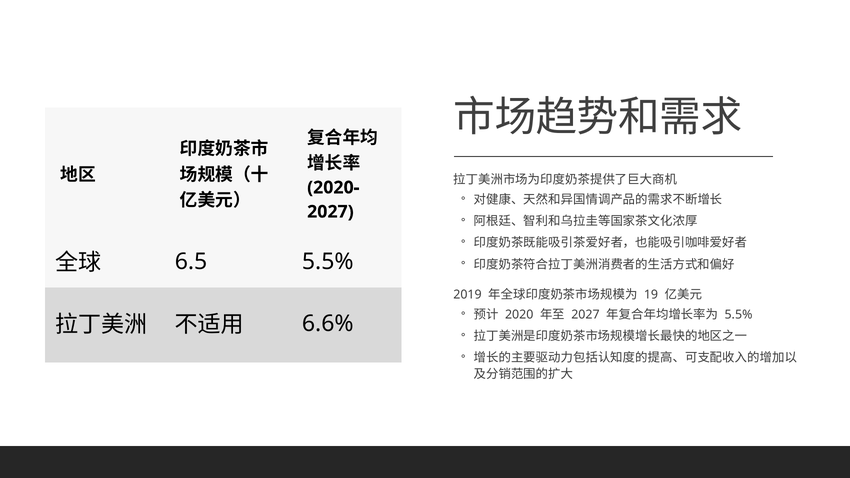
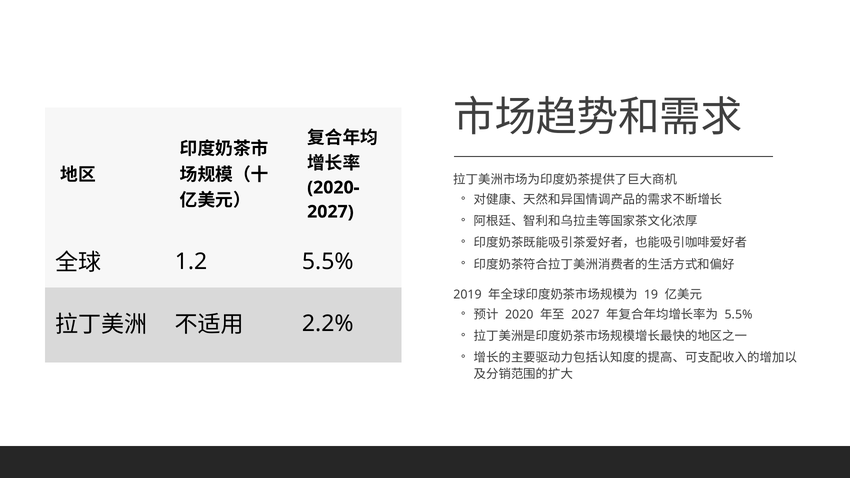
6.5: 6.5 -> 1.2
6.6%: 6.6% -> 2.2%
